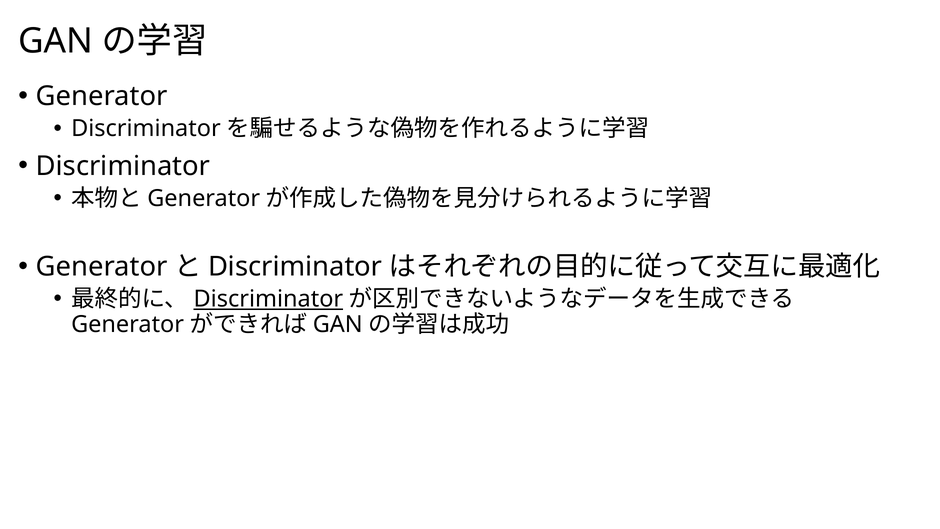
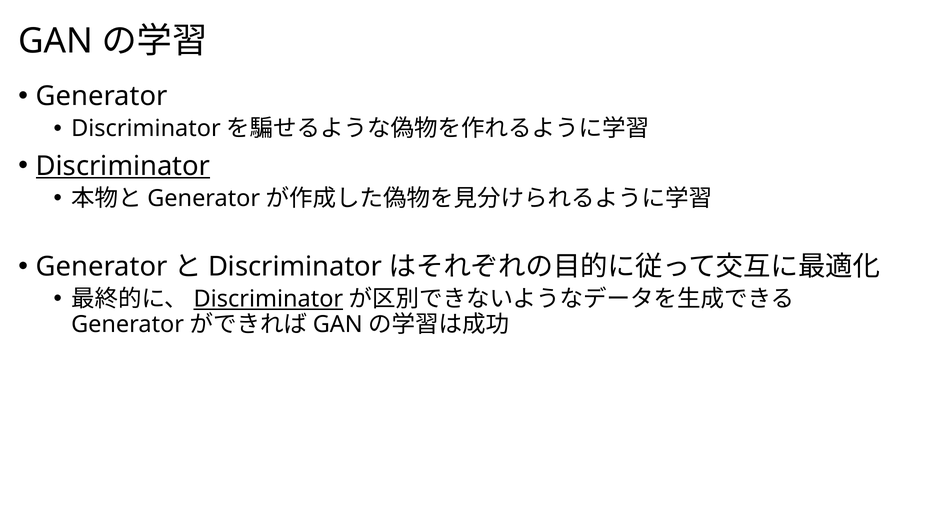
Discriminator at (123, 166) underline: none -> present
